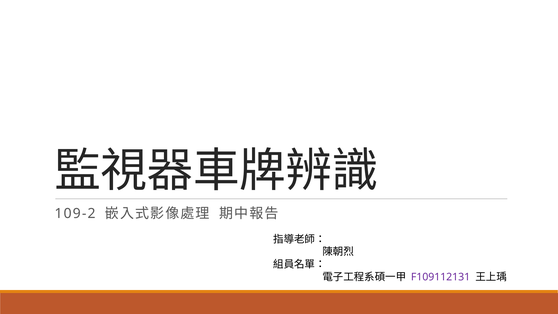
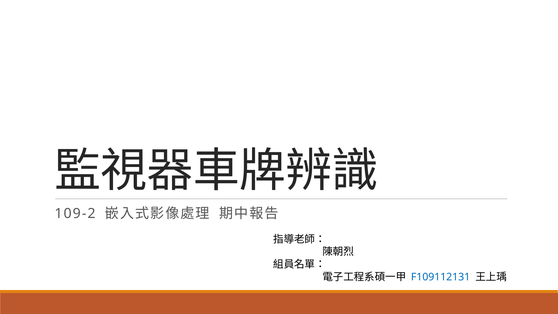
F109112131 colour: purple -> blue
